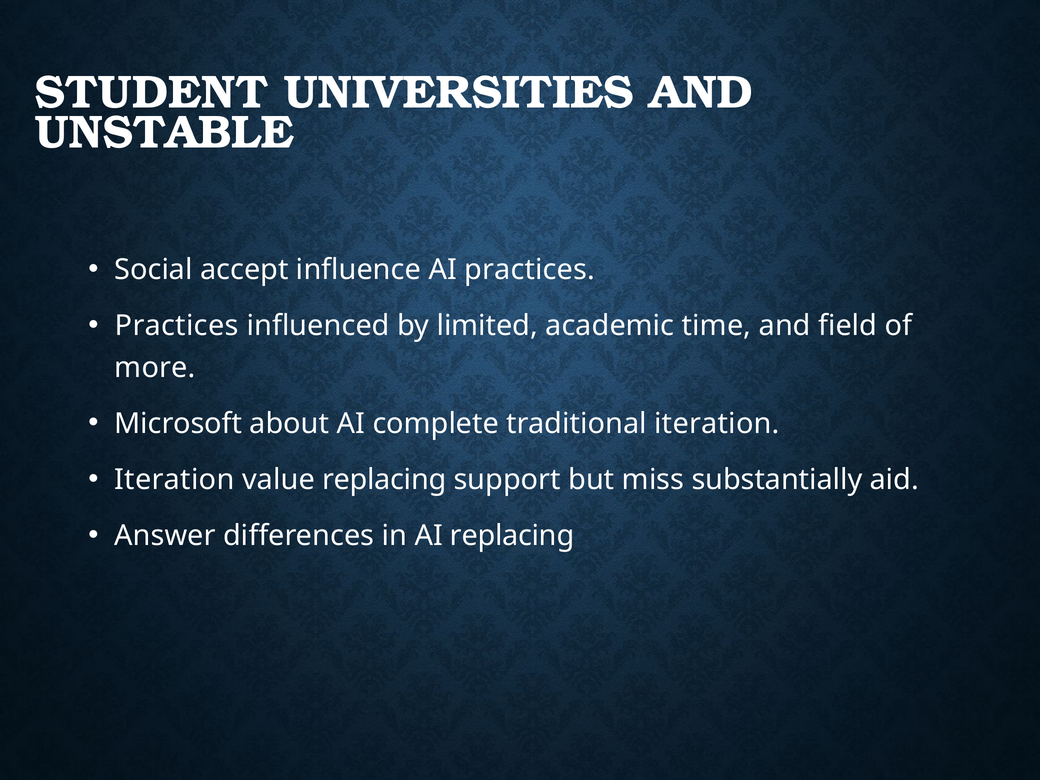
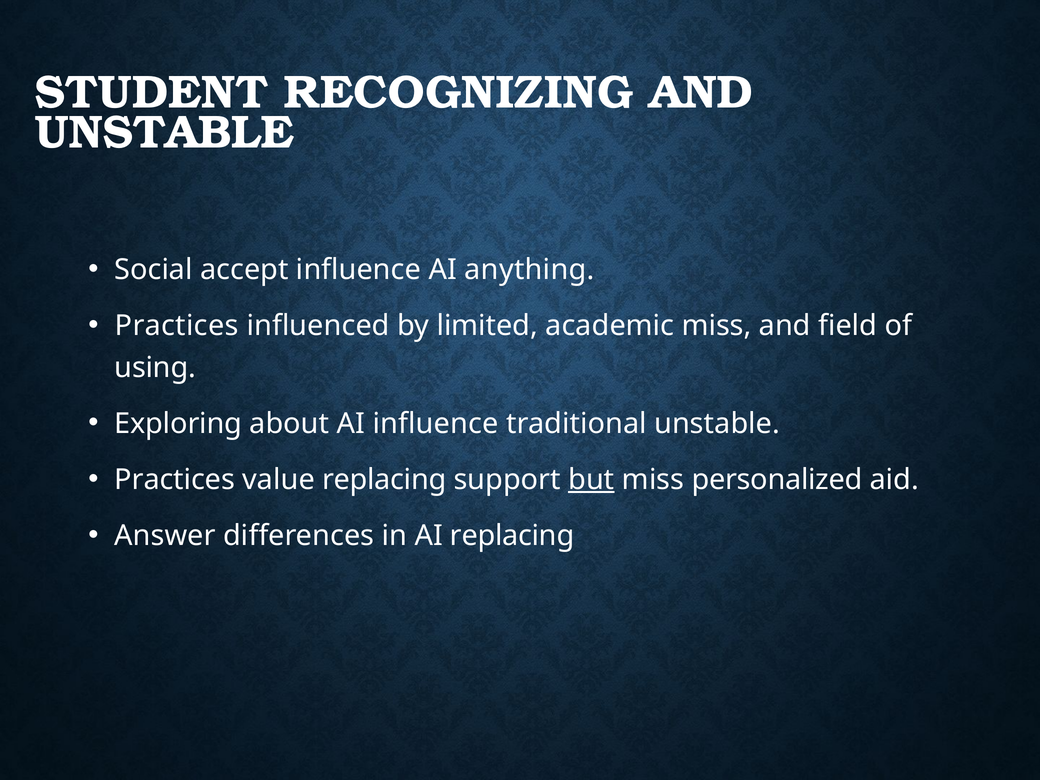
UNIVERSITIES: UNIVERSITIES -> RECOGNIZING
AI practices: practices -> anything
academic time: time -> miss
more: more -> using
Microsoft: Microsoft -> Exploring
AI complete: complete -> influence
traditional iteration: iteration -> unstable
Iteration at (174, 480): Iteration -> Practices
but underline: none -> present
substantially: substantially -> personalized
